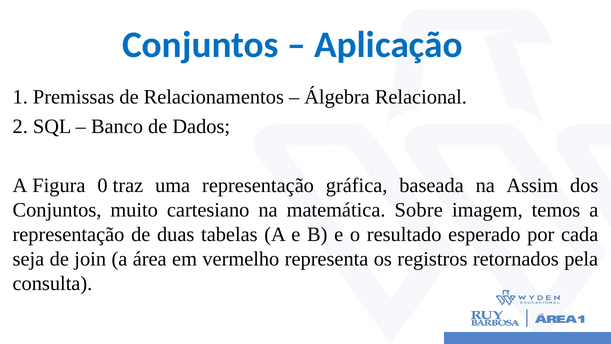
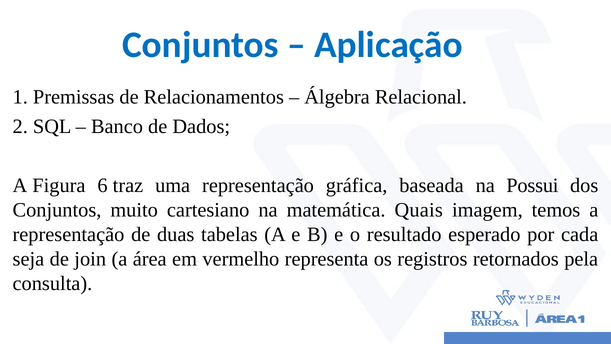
0: 0 -> 6
Assim: Assim -> Possui
Sobre: Sobre -> Quais
